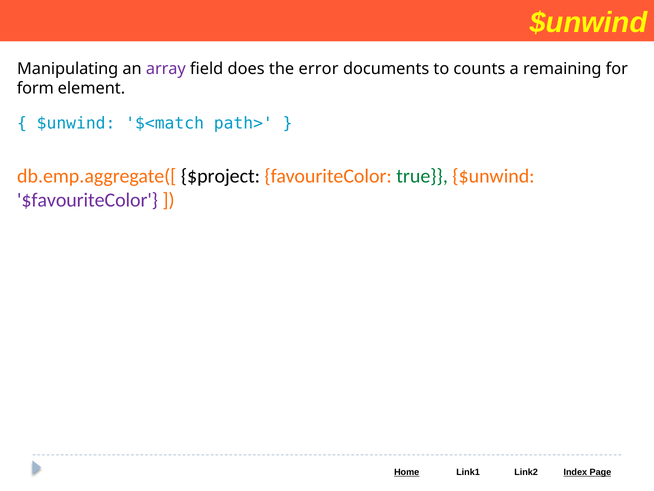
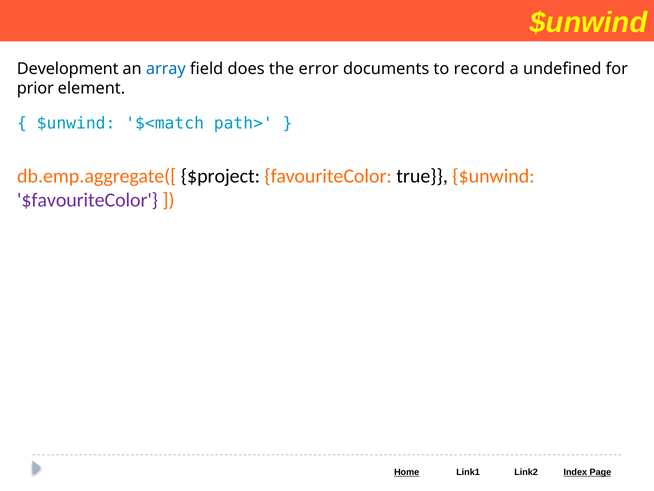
Manipulating: Manipulating -> Development
array colour: purple -> blue
counts: counts -> record
remaining: remaining -> undefined
form: form -> prior
true colour: green -> black
